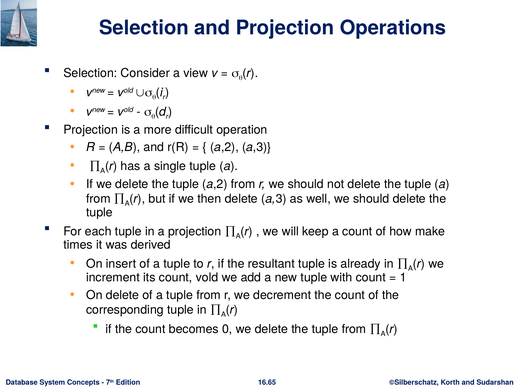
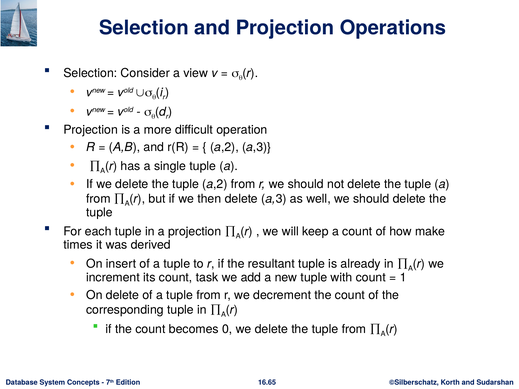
count vold: vold -> task
